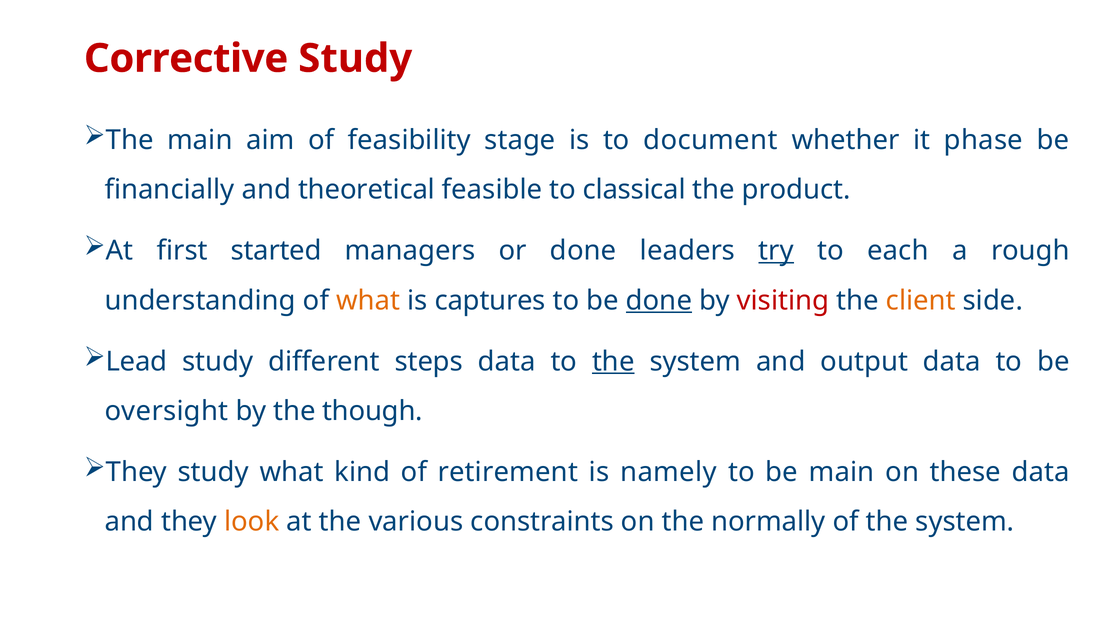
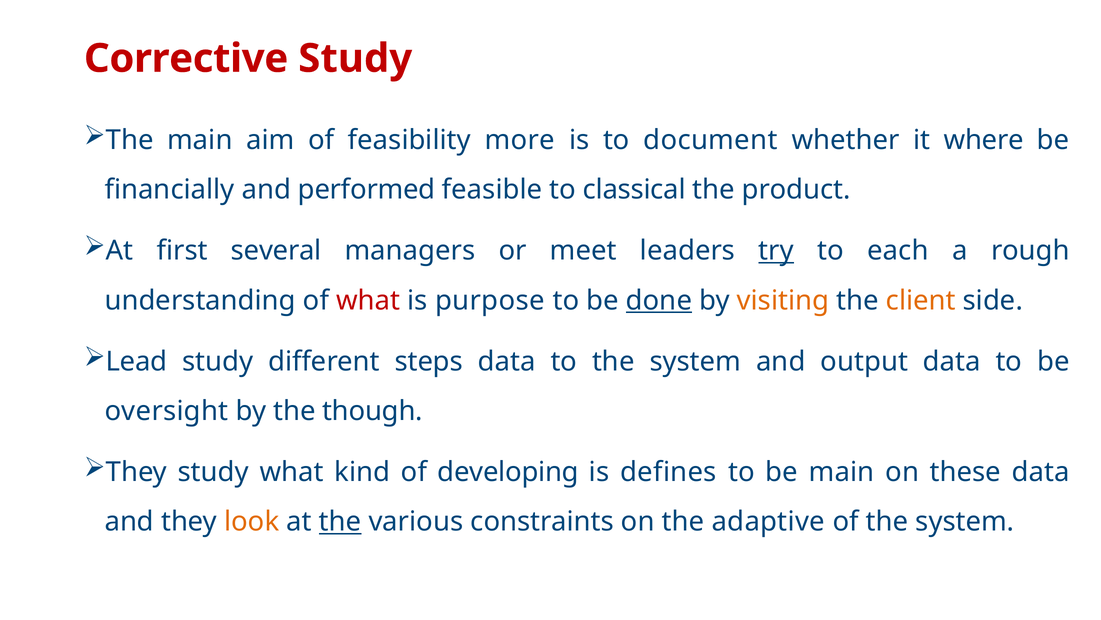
stage: stage -> more
phase: phase -> where
theoretical: theoretical -> performed
started: started -> several
or done: done -> meet
what at (368, 300) colour: orange -> red
captures: captures -> purpose
visiting colour: red -> orange
the at (613, 361) underline: present -> none
retirement: retirement -> developing
namely: namely -> defines
the at (340, 521) underline: none -> present
normally: normally -> adaptive
